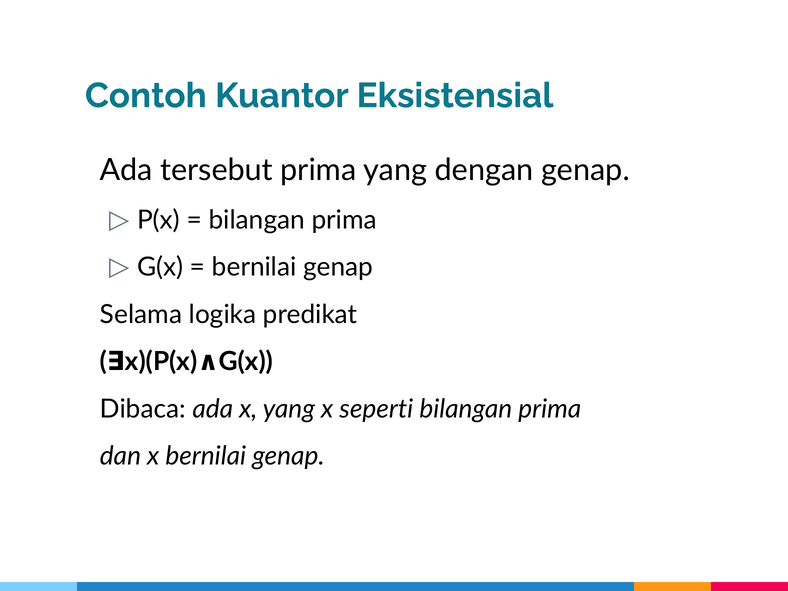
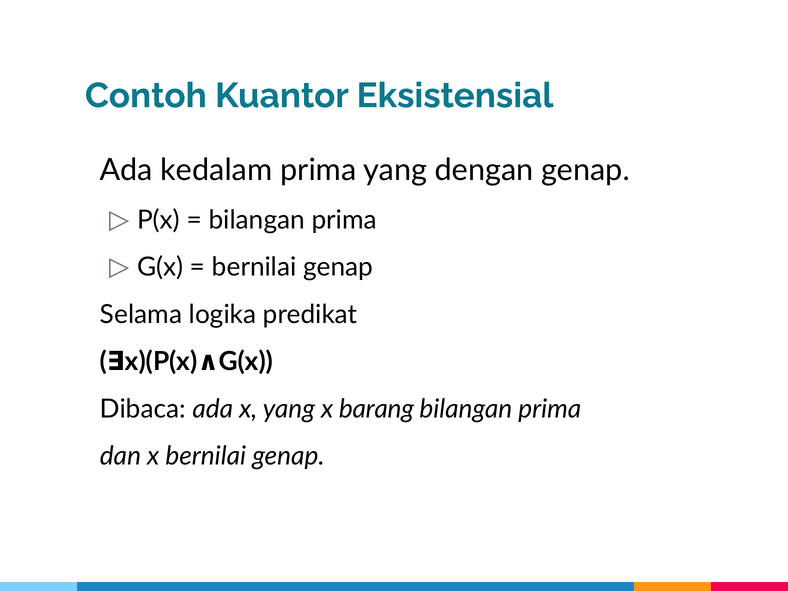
tersebut: tersebut -> kedalam
seperti: seperti -> barang
